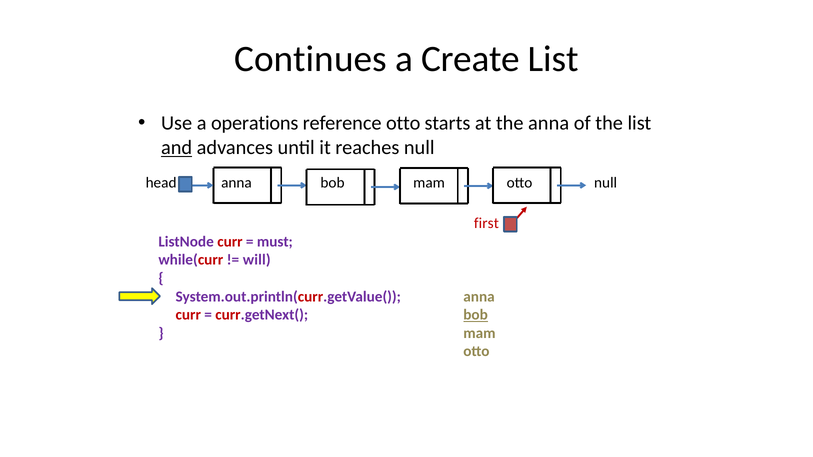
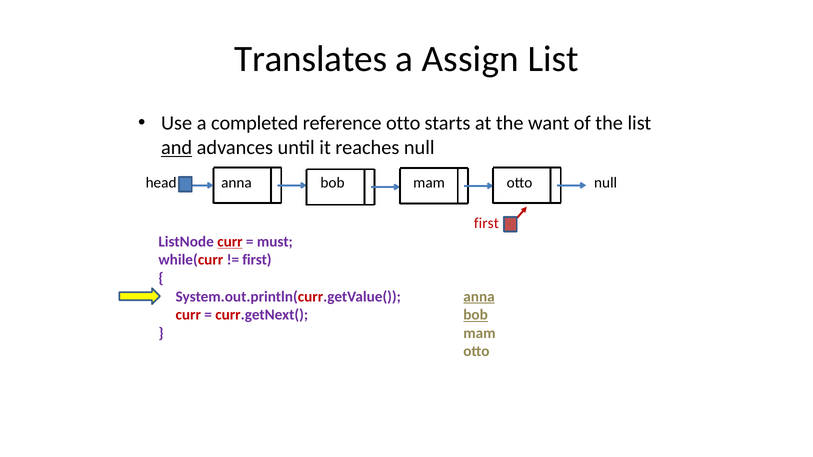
Continues: Continues -> Translates
Create: Create -> Assign
operations: operations -> completed
the anna: anna -> want
curr at (230, 242) underline: none -> present
will at (257, 260): will -> first
anna at (479, 297) underline: none -> present
